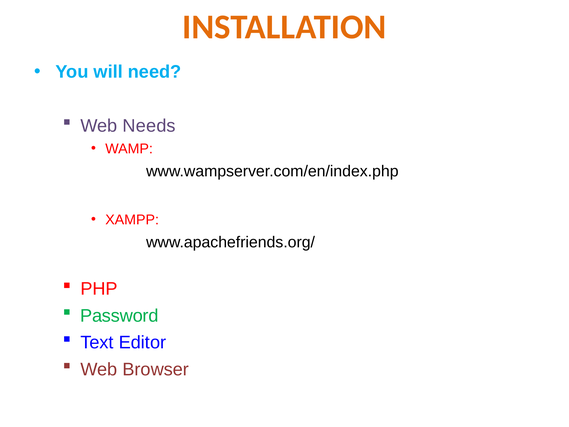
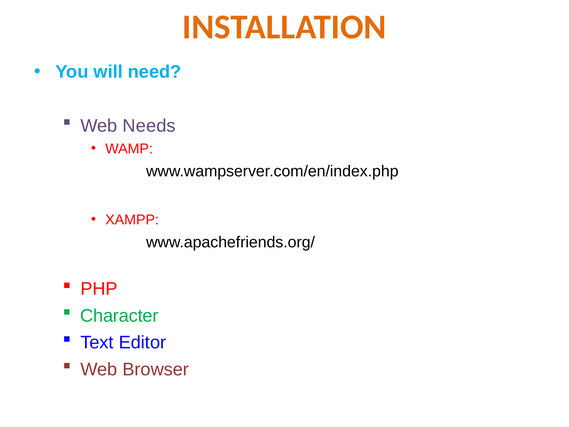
Password: Password -> Character
